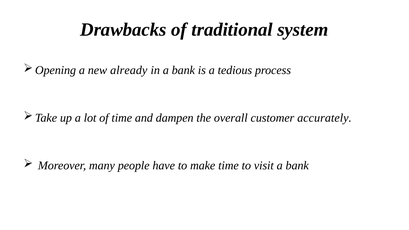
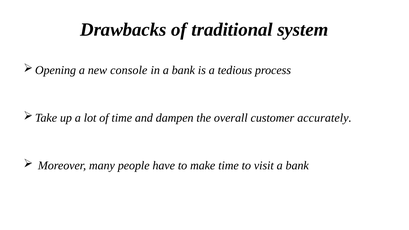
already: already -> console
